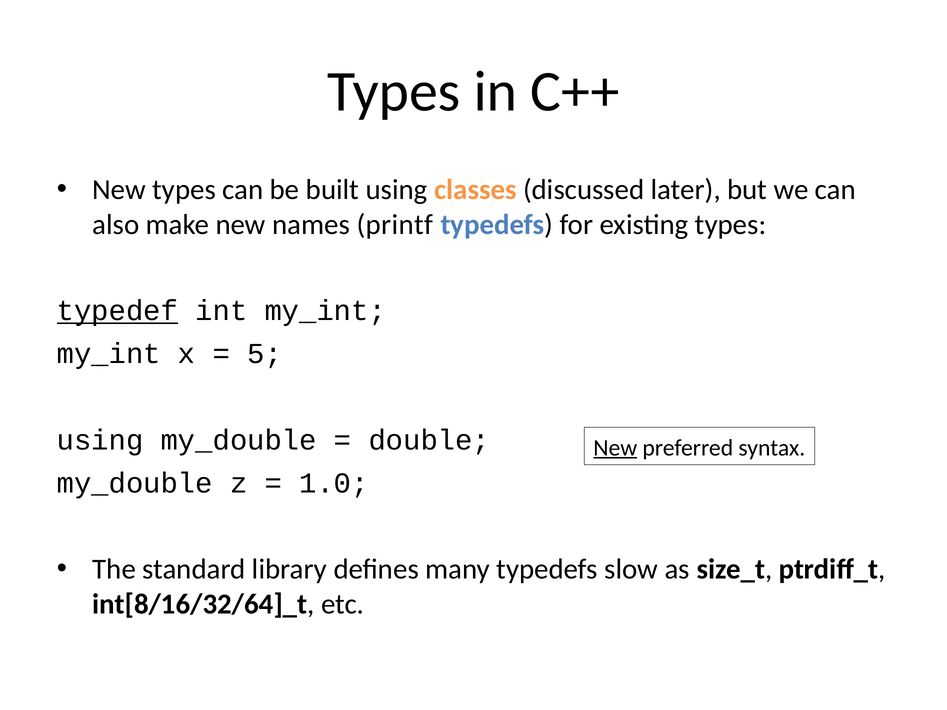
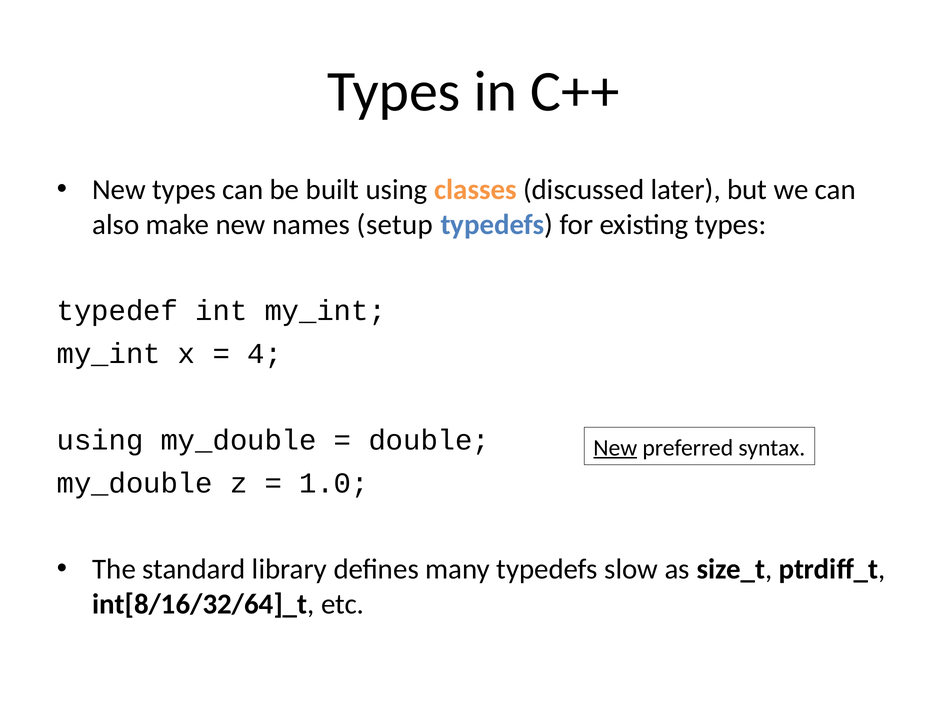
printf: printf -> setup
typedef underline: present -> none
5: 5 -> 4
